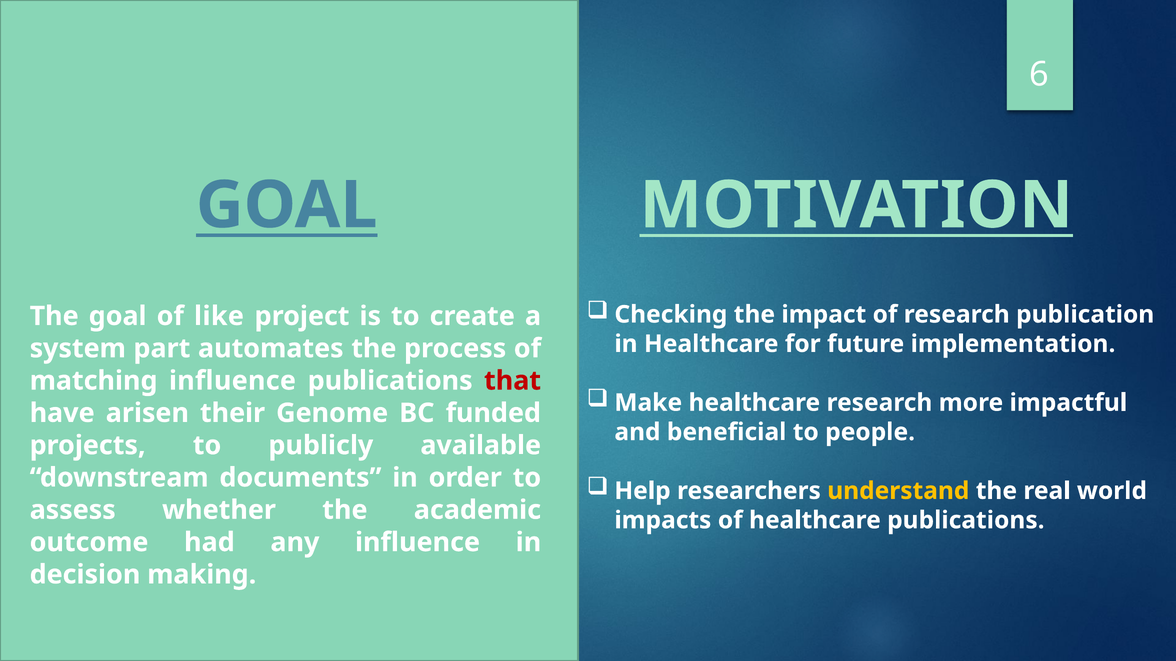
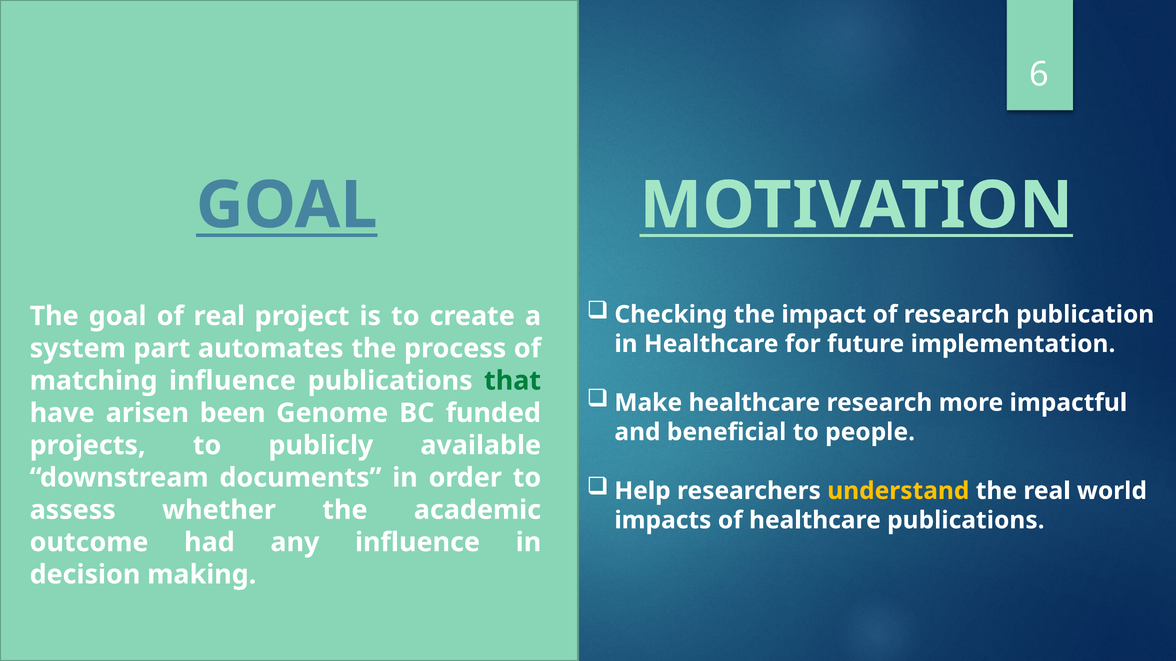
of like: like -> real
that colour: red -> green
their: their -> been
